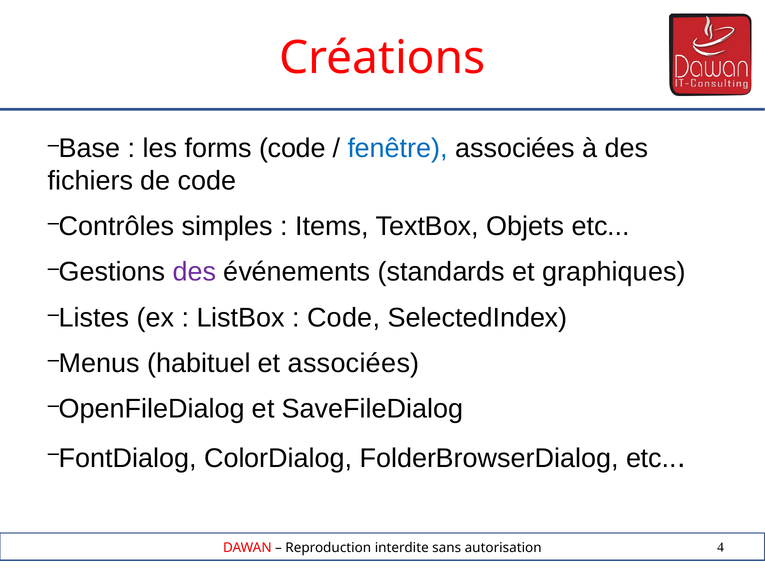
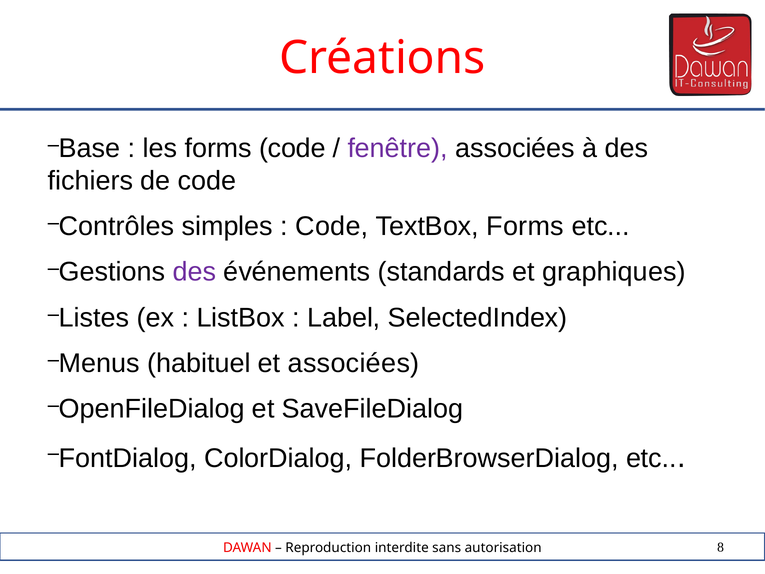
fenêtre colour: blue -> purple
Items at (332, 226): Items -> Code
TextBox Objets: Objets -> Forms
Code at (344, 317): Code -> Label
4: 4 -> 8
